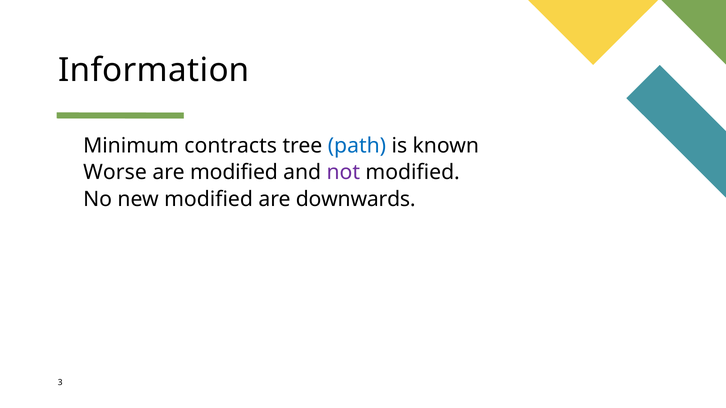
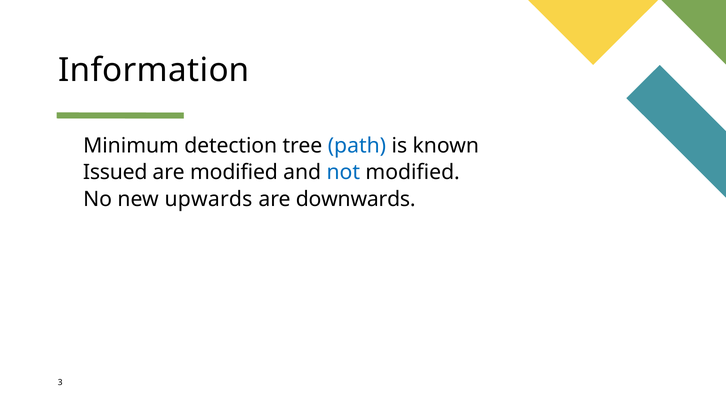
contracts: contracts -> detection
Worse: Worse -> Issued
not colour: purple -> blue
new modified: modified -> upwards
